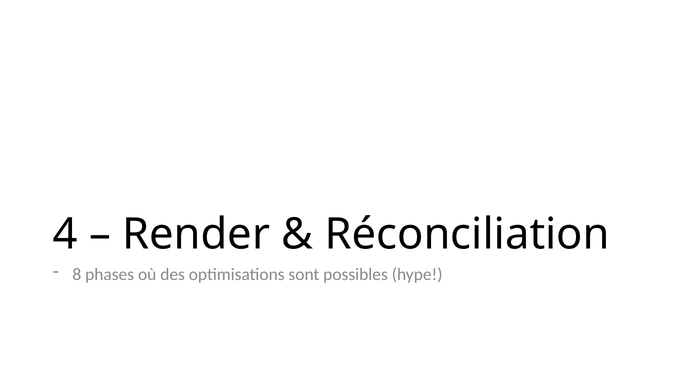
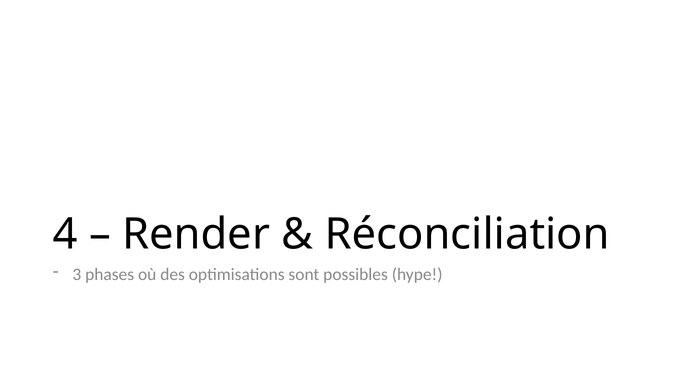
8: 8 -> 3
